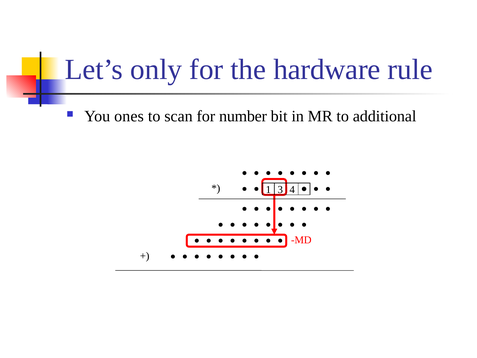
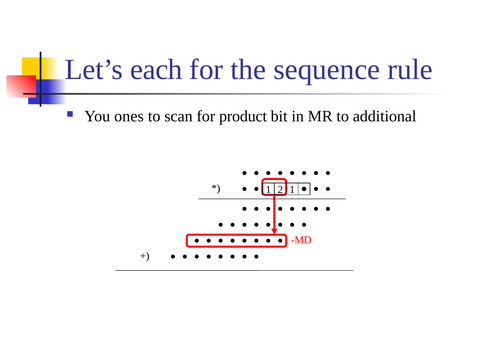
only: only -> each
hardware: hardware -> sequence
number: number -> product
4 at (292, 190): 4 -> 1
3: 3 -> 2
